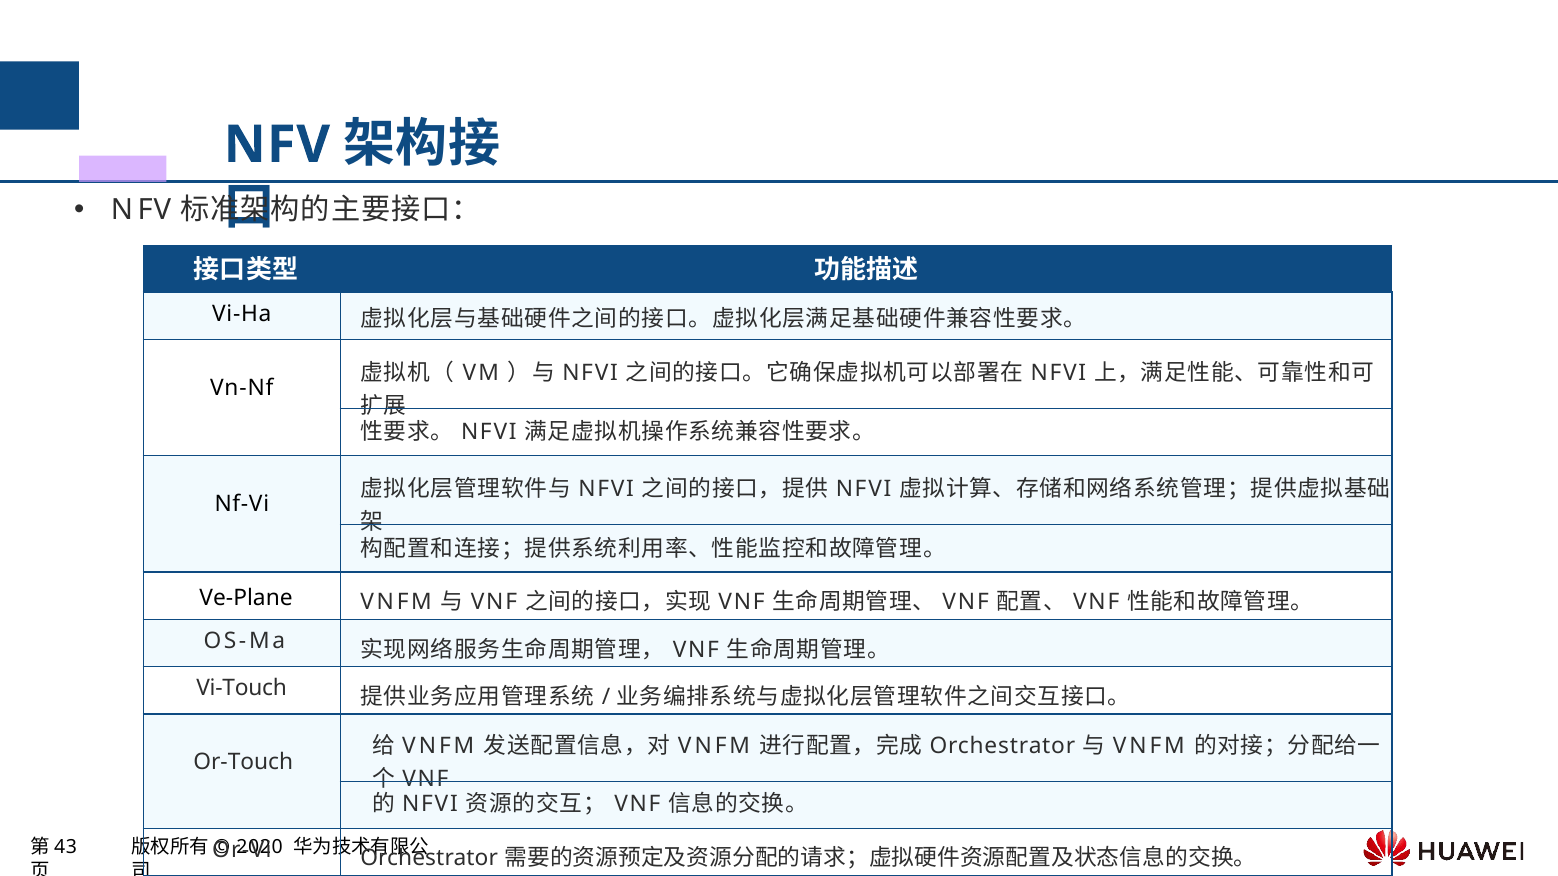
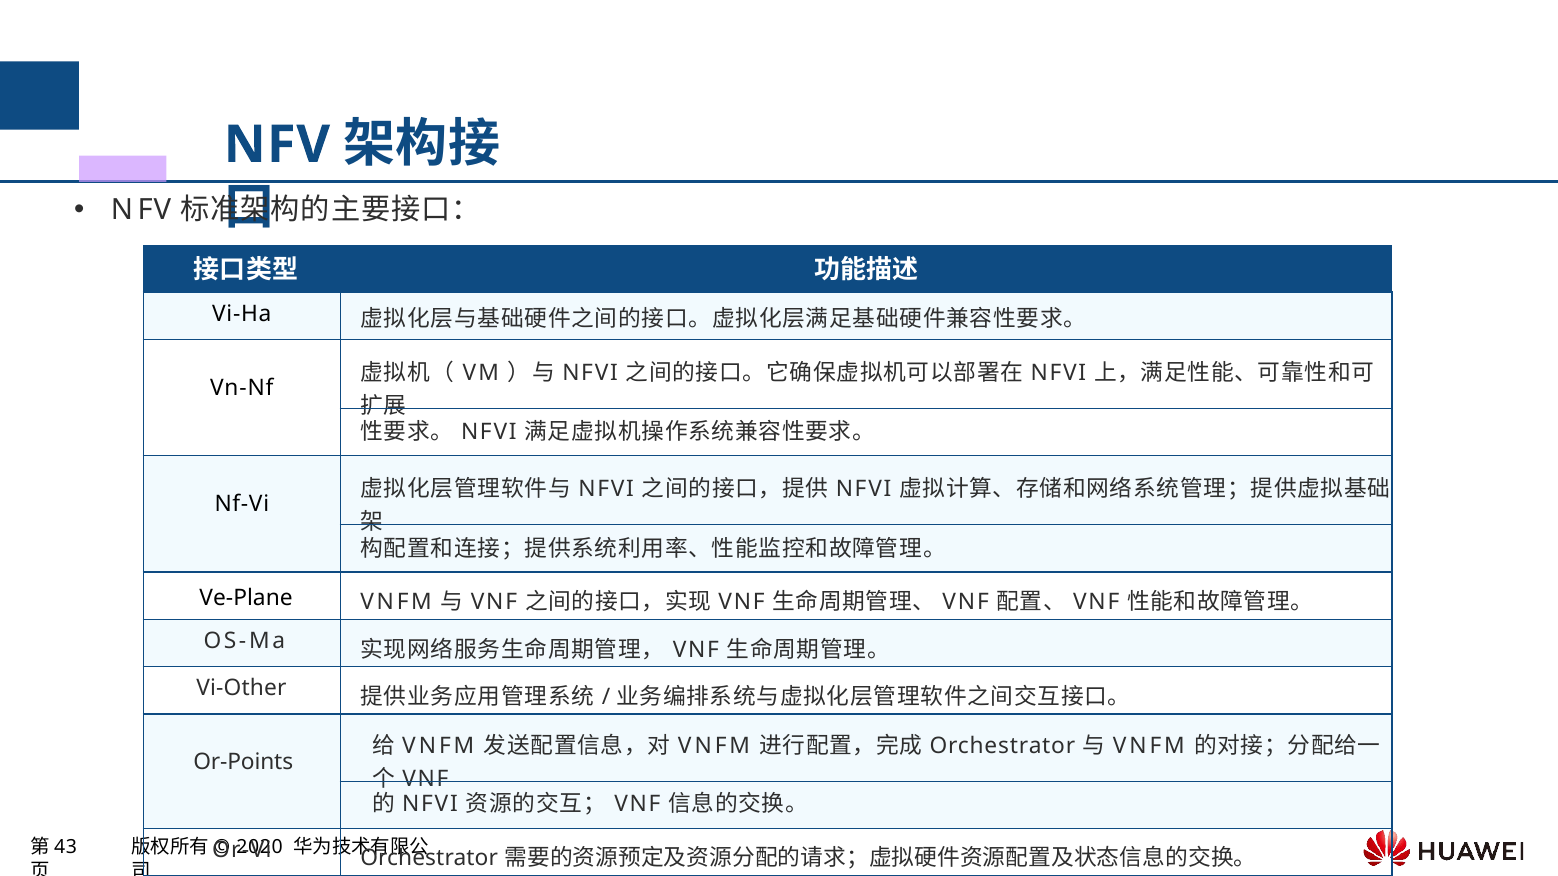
Vi-Touch: Vi-Touch -> Vi-Other
Or-Touch: Or-Touch -> Or-Points
